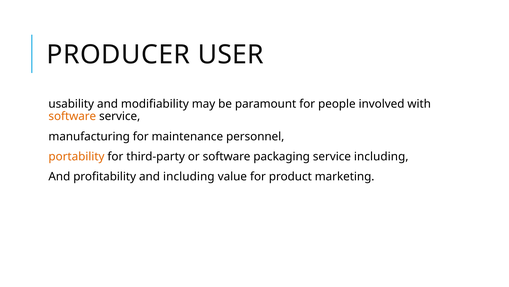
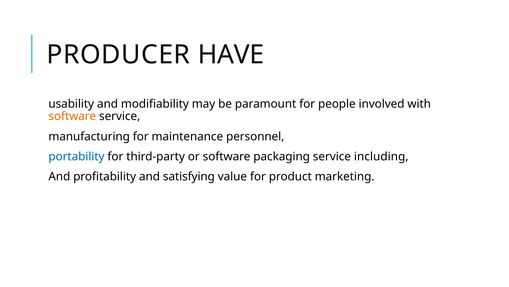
USER: USER -> HAVE
portability colour: orange -> blue
and including: including -> satisfying
